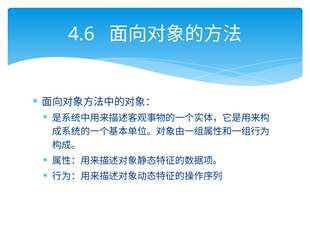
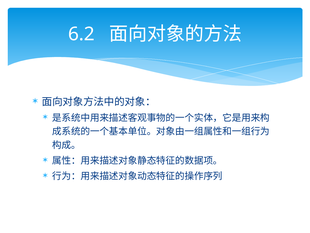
4.6: 4.6 -> 6.2
